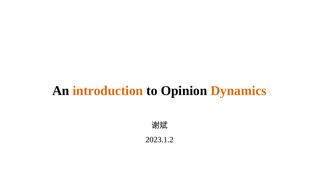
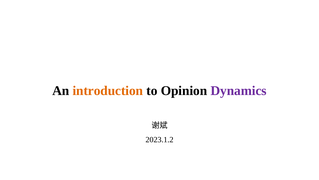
Dynamics colour: orange -> purple
